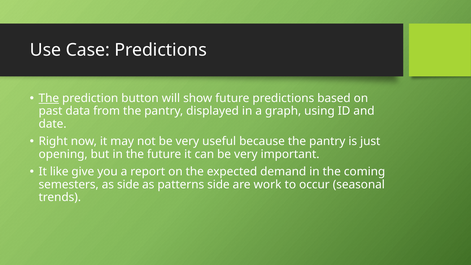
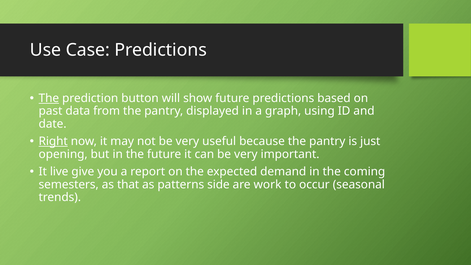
Right underline: none -> present
like: like -> live
as side: side -> that
